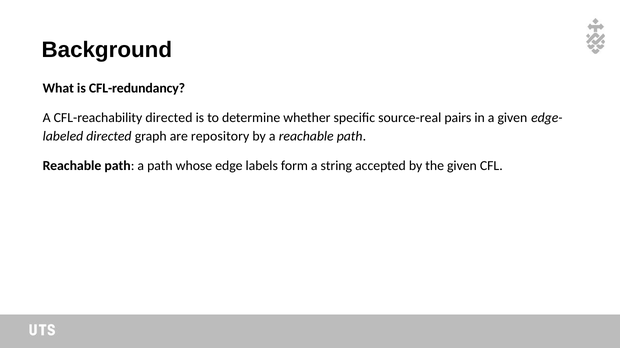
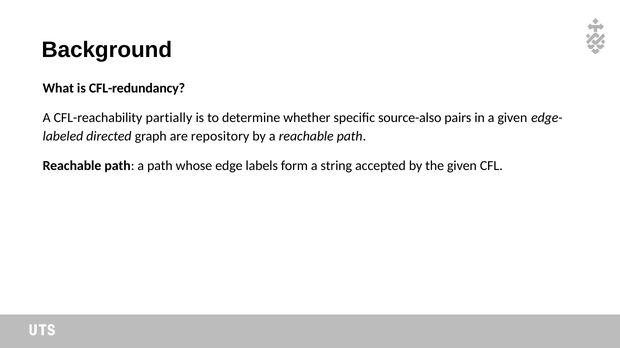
CFL-reachability directed: directed -> partially
source-real: source-real -> source-also
